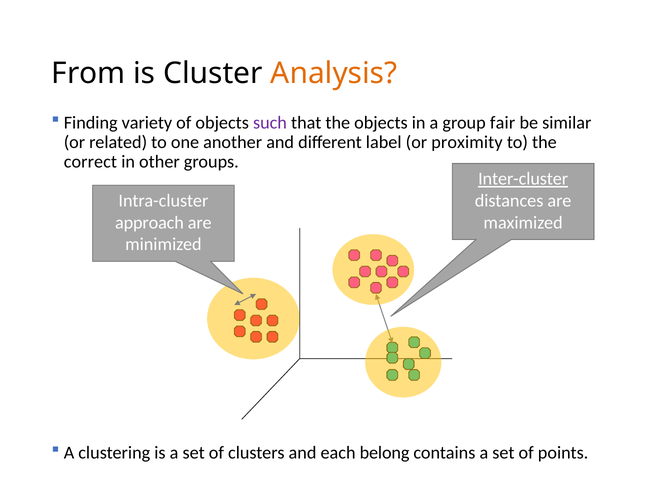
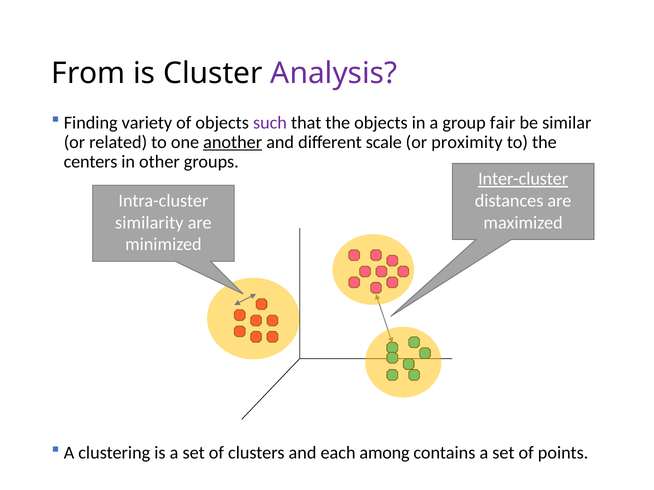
Analysis colour: orange -> purple
another underline: none -> present
label: label -> scale
correct: correct -> centers
approach: approach -> similarity
belong: belong -> among
